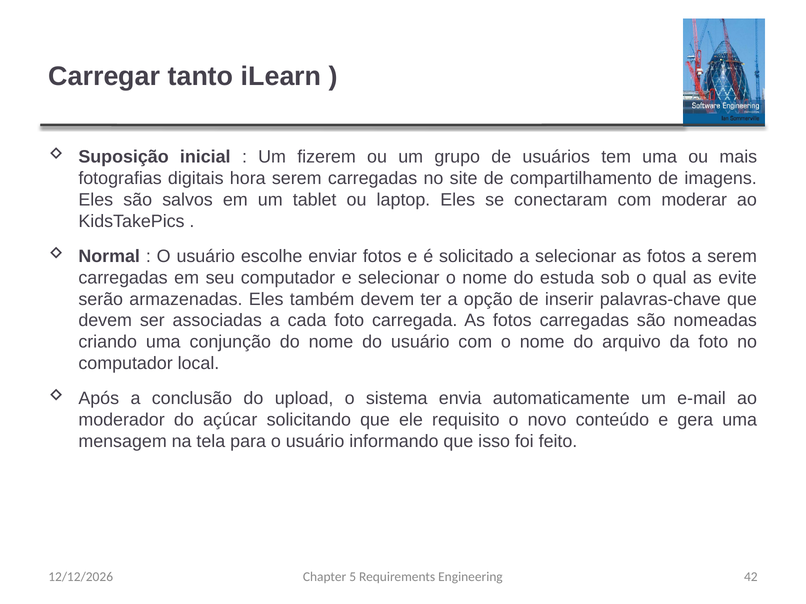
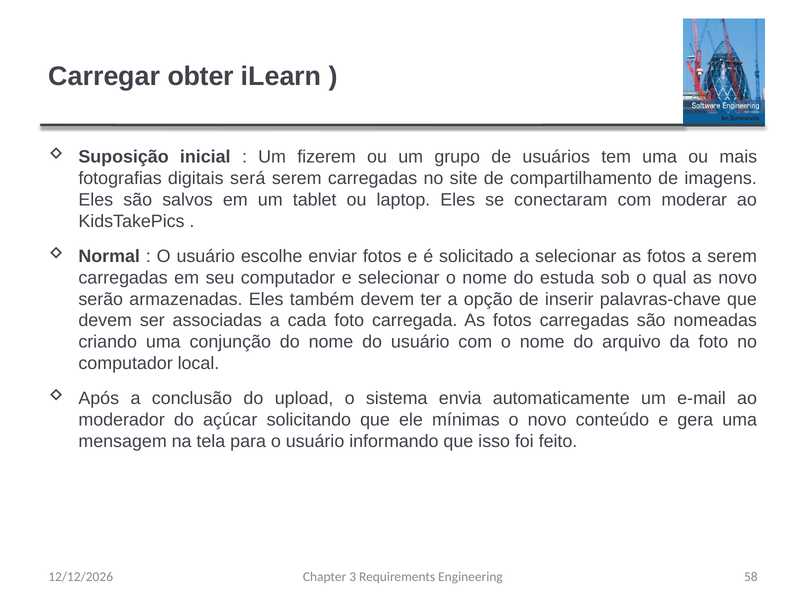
tanto: tanto -> obter
hora: hora -> será
as evite: evite -> novo
requisito: requisito -> mínimas
5: 5 -> 3
42: 42 -> 58
